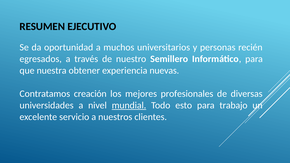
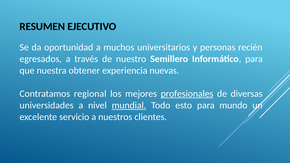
creación: creación -> regional
profesionales underline: none -> present
trabajo: trabajo -> mundo
